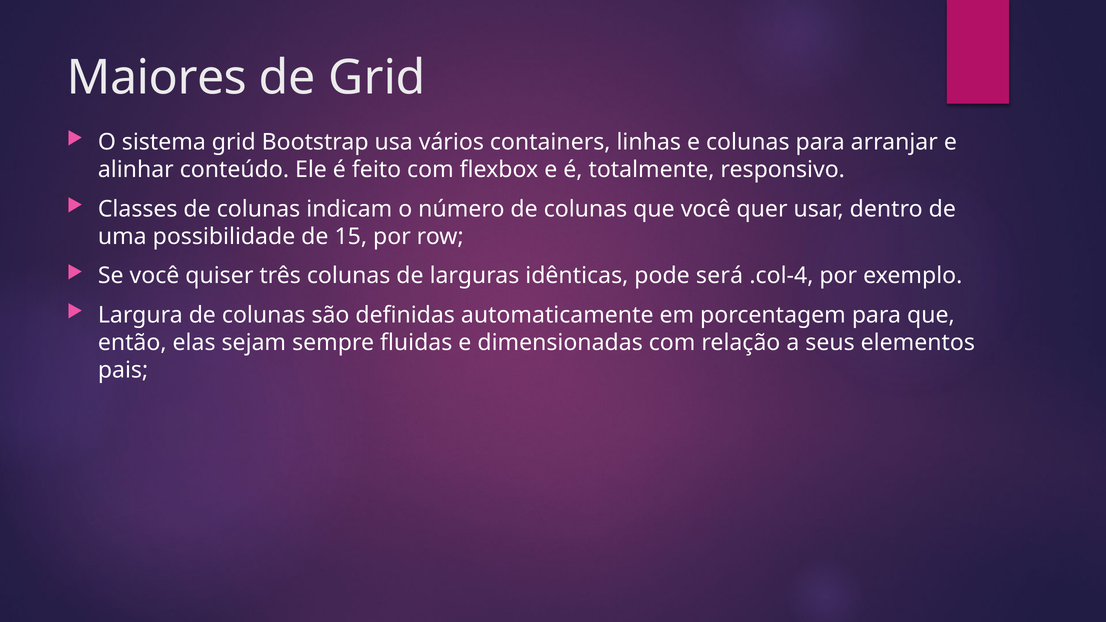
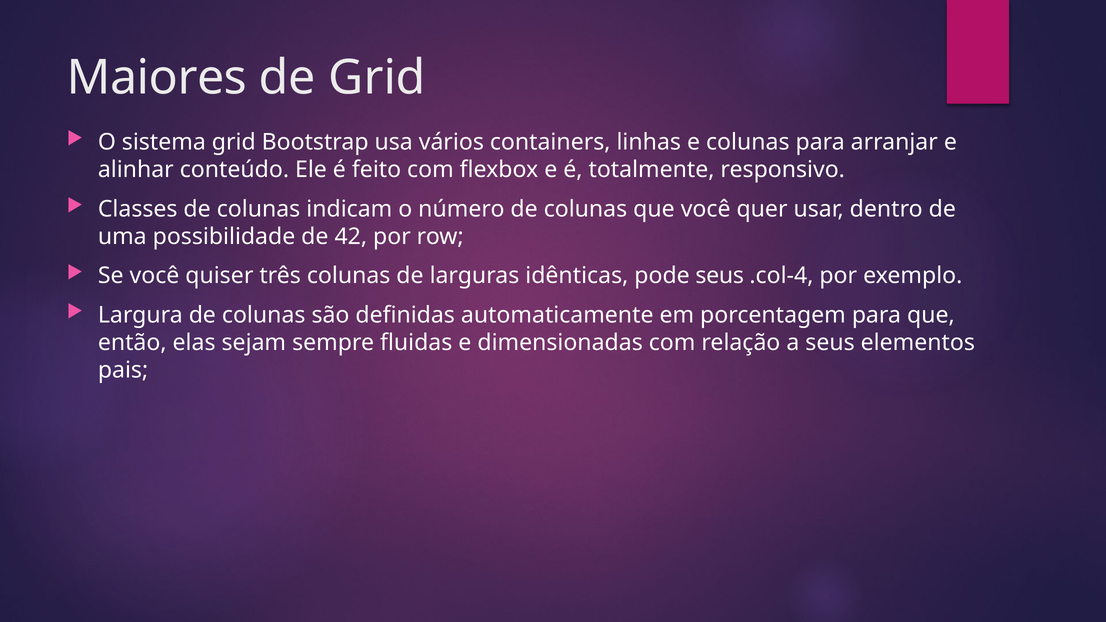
15: 15 -> 42
pode será: será -> seus
